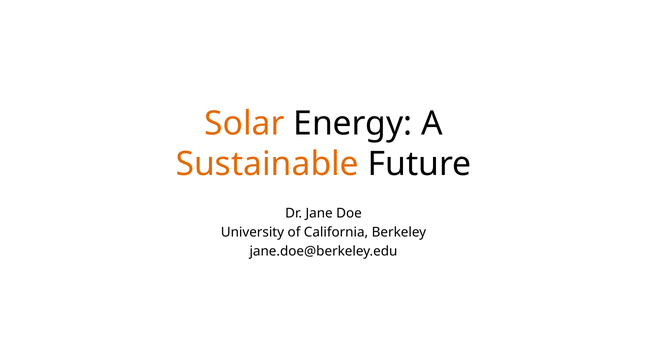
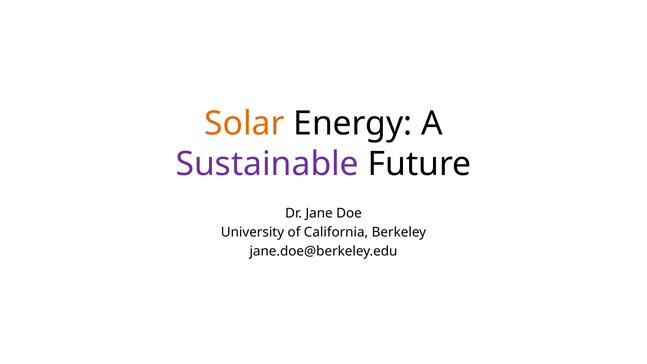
Sustainable colour: orange -> purple
